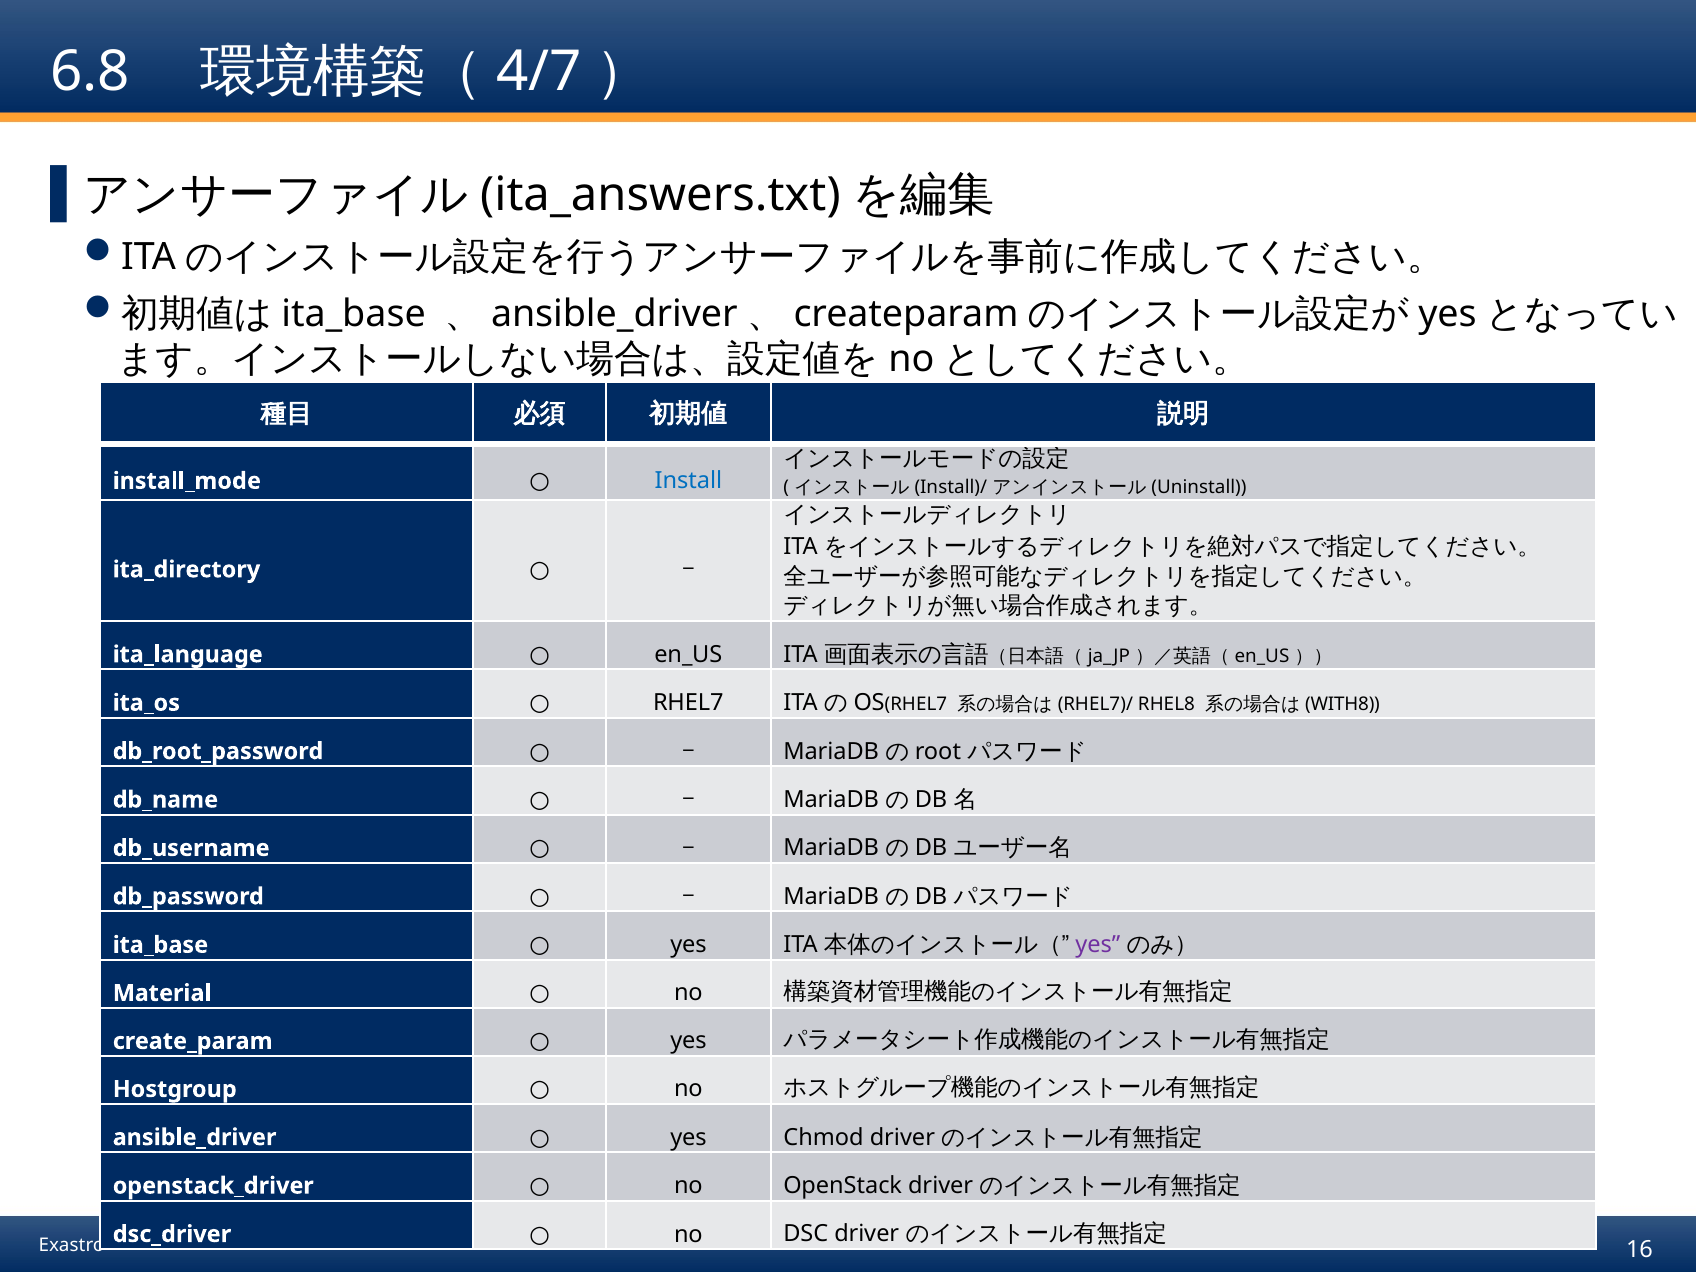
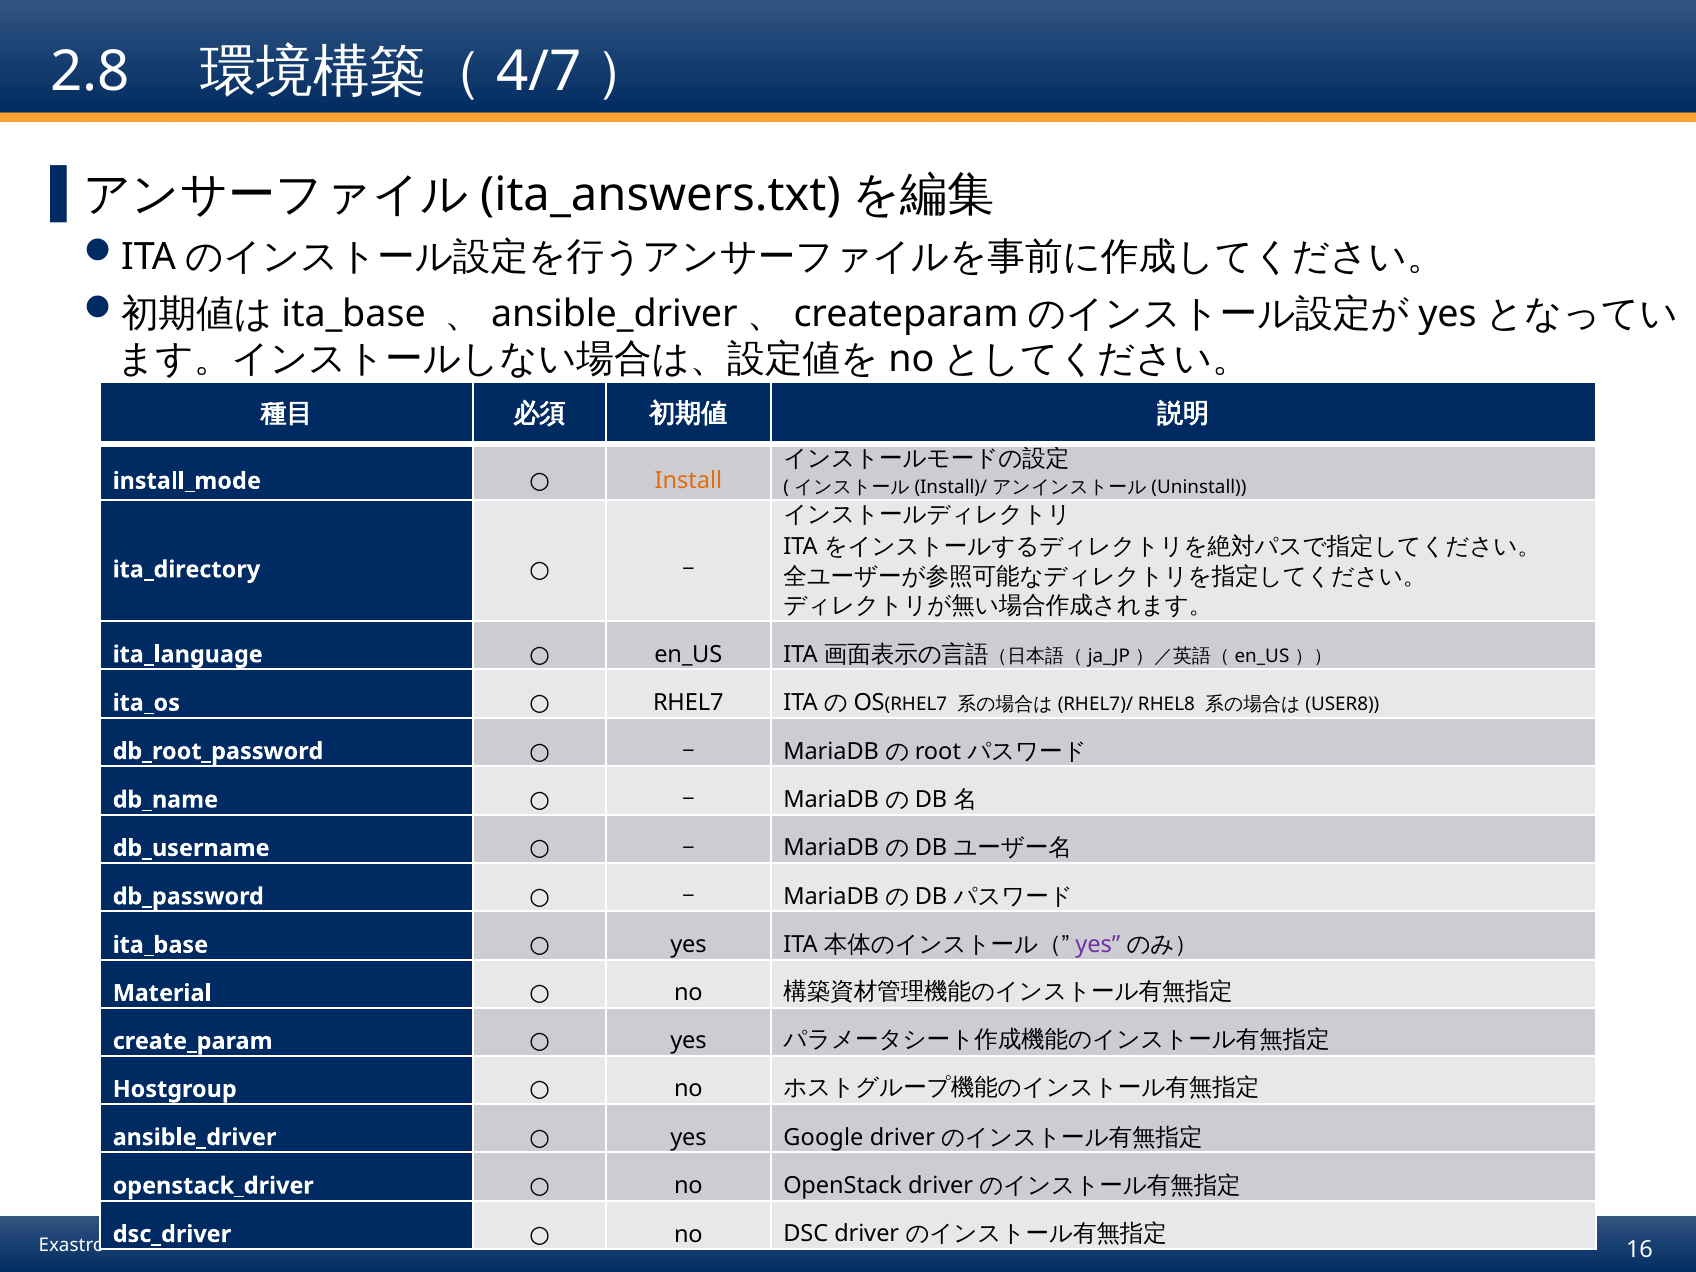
6.8: 6.8 -> 2.8
Install colour: blue -> orange
WITH8: WITH8 -> USER8
Chmod: Chmod -> Google
